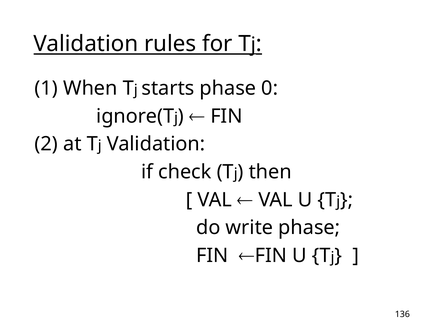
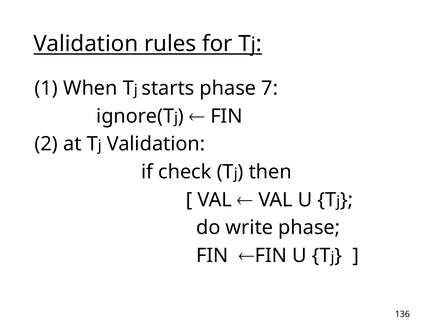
0: 0 -> 7
